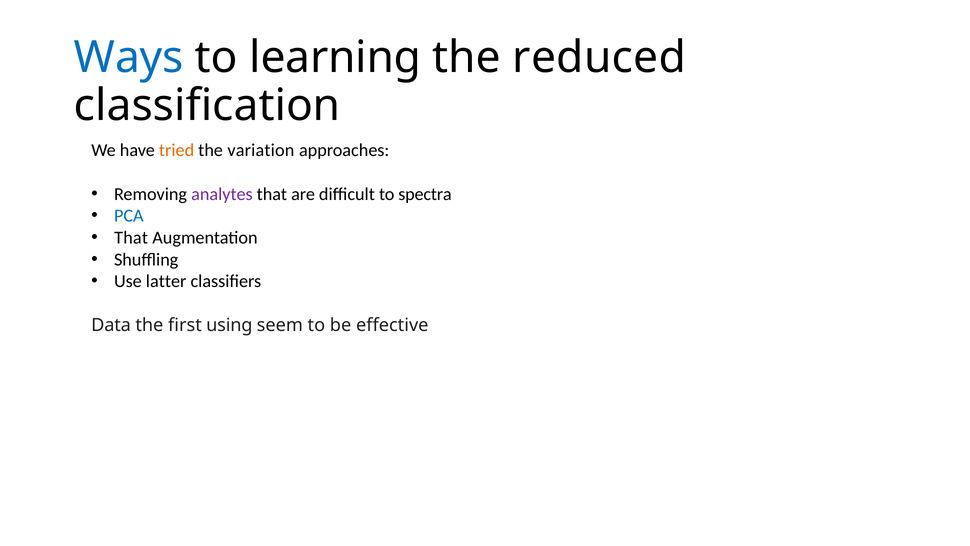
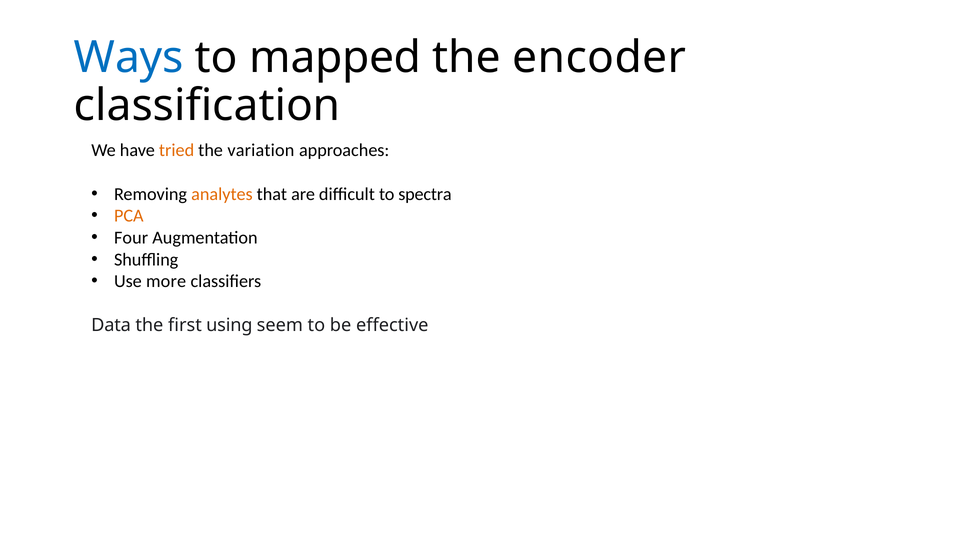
learning: learning -> mapped
reduced: reduced -> encoder
analytes colour: purple -> orange
PCA colour: blue -> orange
That at (131, 238): That -> Four
latter: latter -> more
